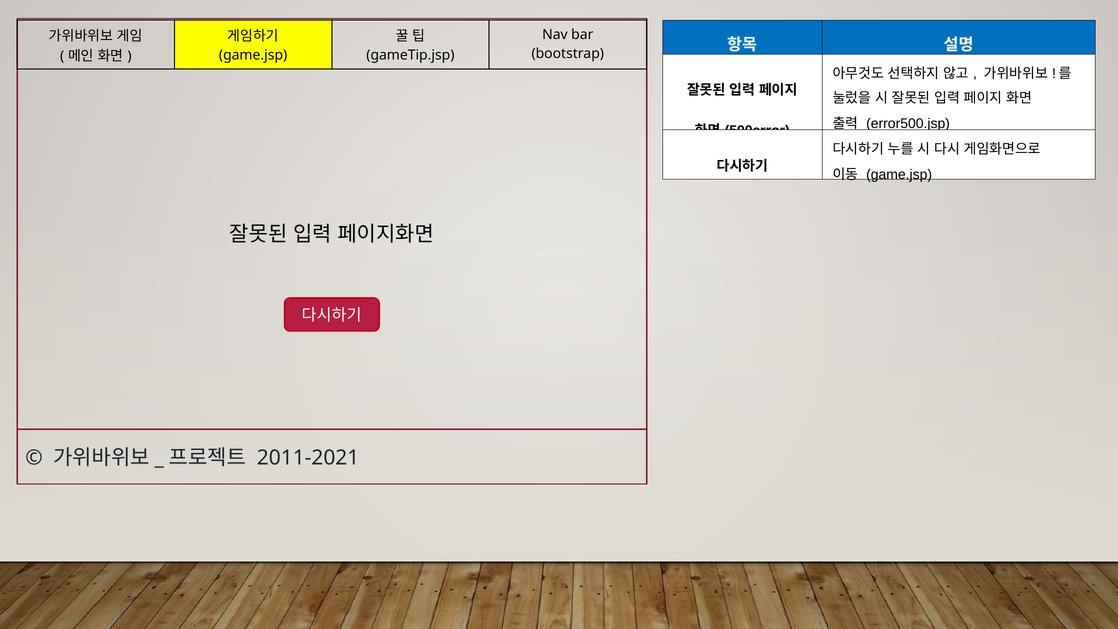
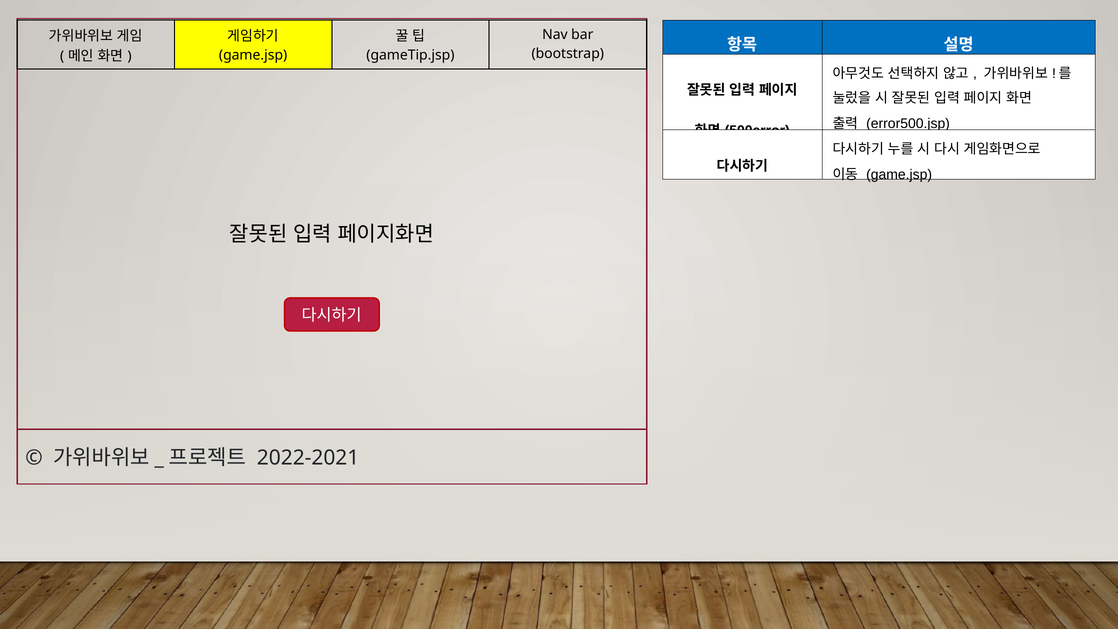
2011-2021: 2011-2021 -> 2022-2021
